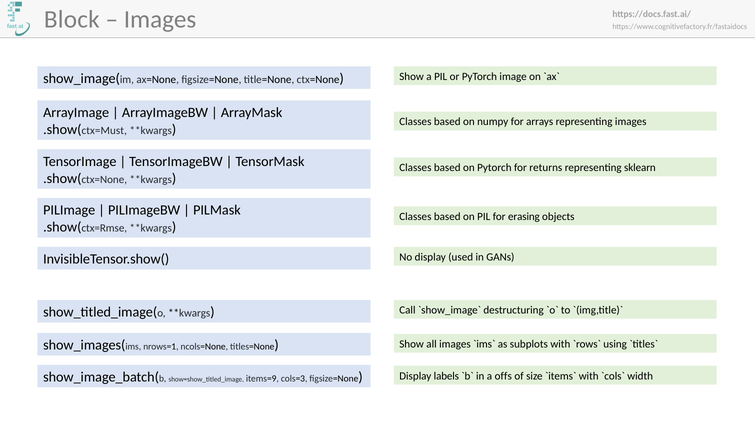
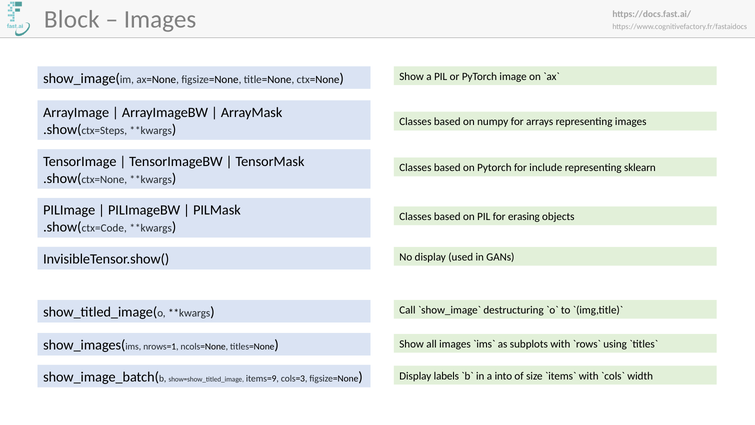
ctx=Must: ctx=Must -> ctx=Steps
returns: returns -> include
ctx=Rmse: ctx=Rmse -> ctx=Code
offs: offs -> into
